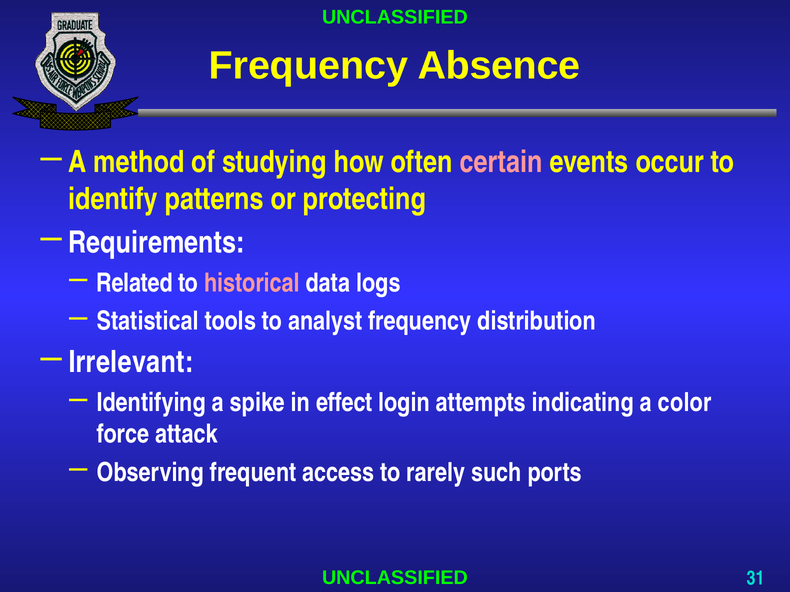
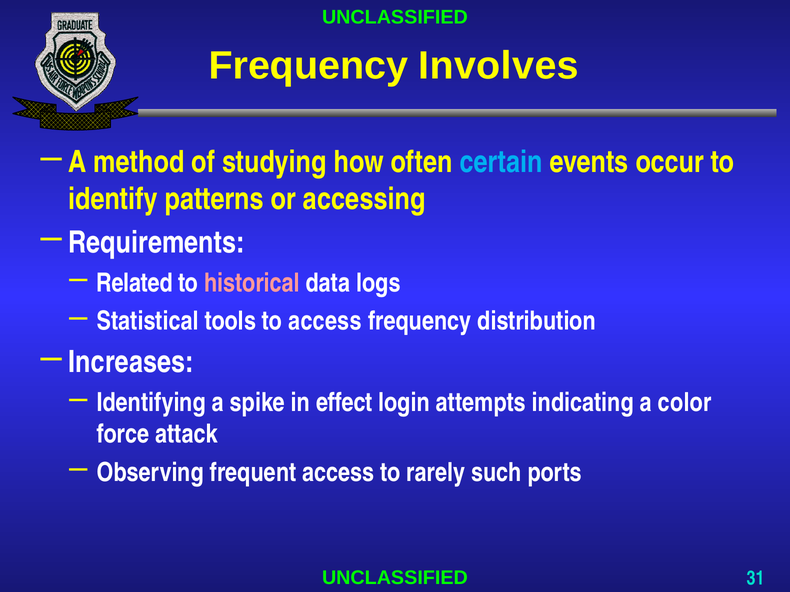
Absence: Absence -> Involves
certain colour: pink -> light blue
protecting: protecting -> accessing
to analyst: analyst -> access
Irrelevant: Irrelevant -> Increases
